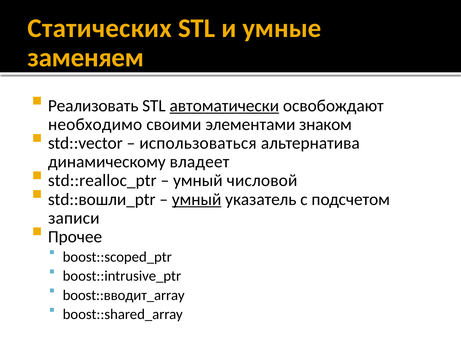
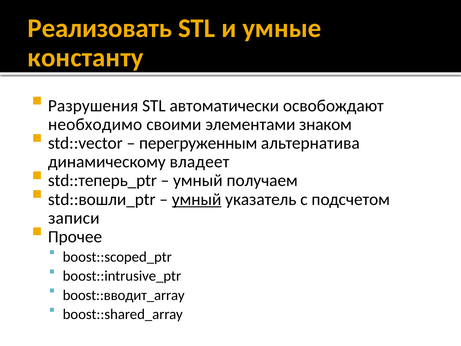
Статических: Статических -> Реализовать
заменяем: заменяем -> константу
Реализовать: Реализовать -> Разрушения
автоматически underline: present -> none
использоваться: использоваться -> перегруженным
std::realloc_ptr: std::realloc_ptr -> std::теперь_ptr
числовой: числовой -> получаем
